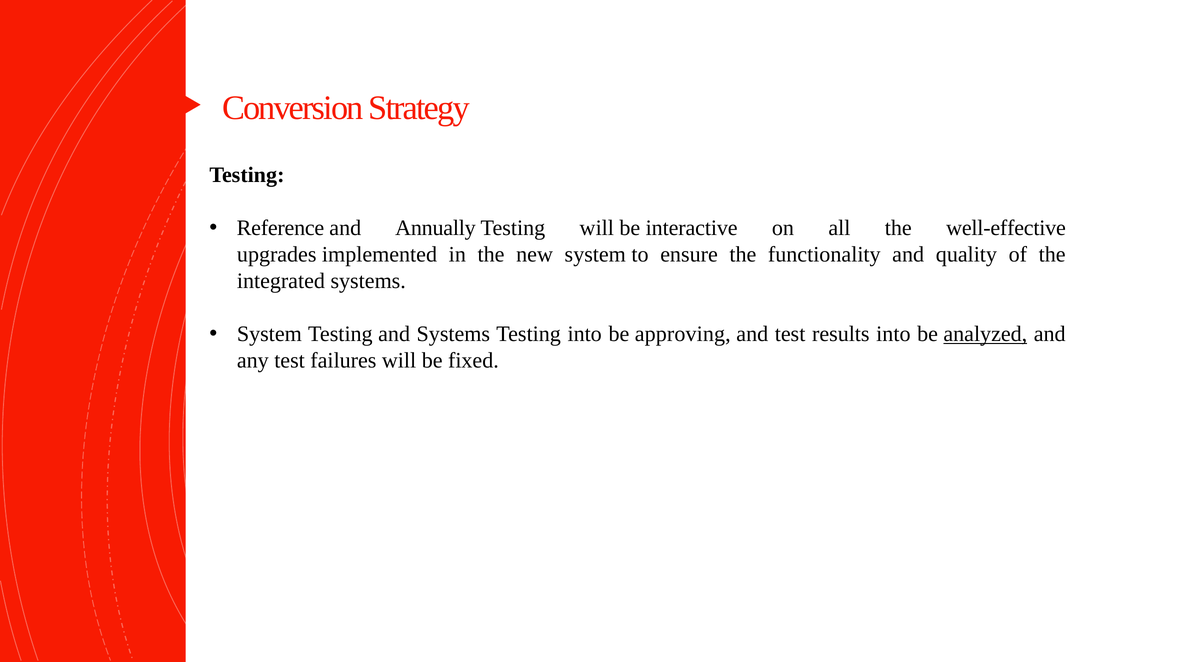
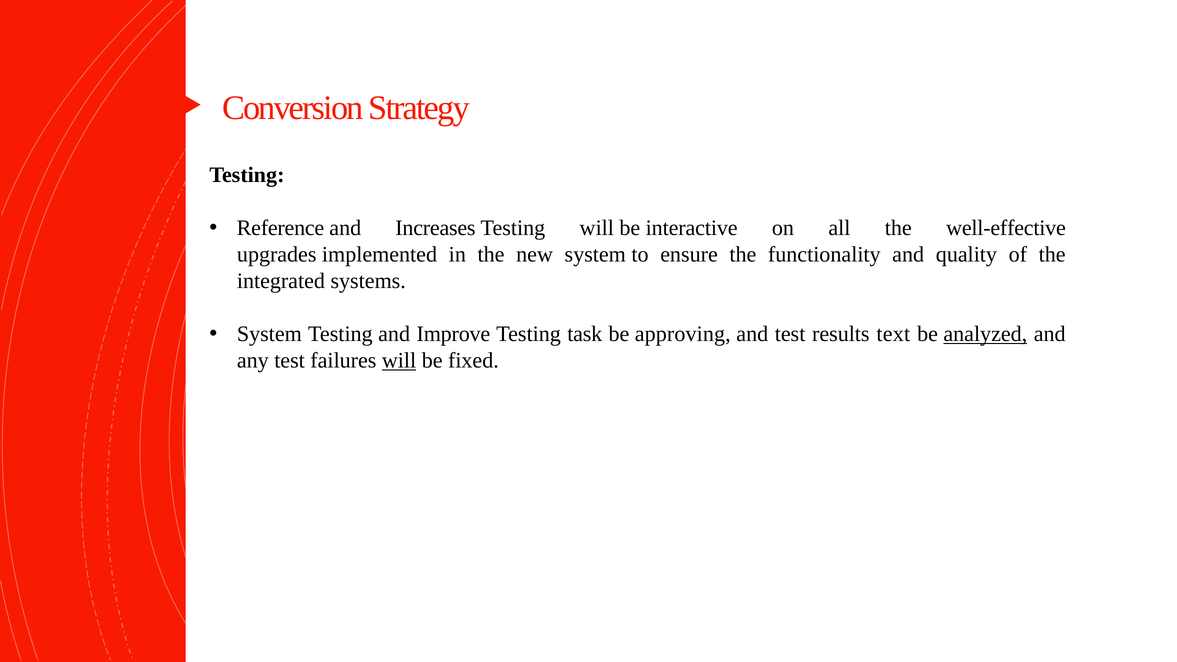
Annually: Annually -> Increases
and Systems: Systems -> Improve
Testing into: into -> task
results into: into -> text
will at (399, 361) underline: none -> present
